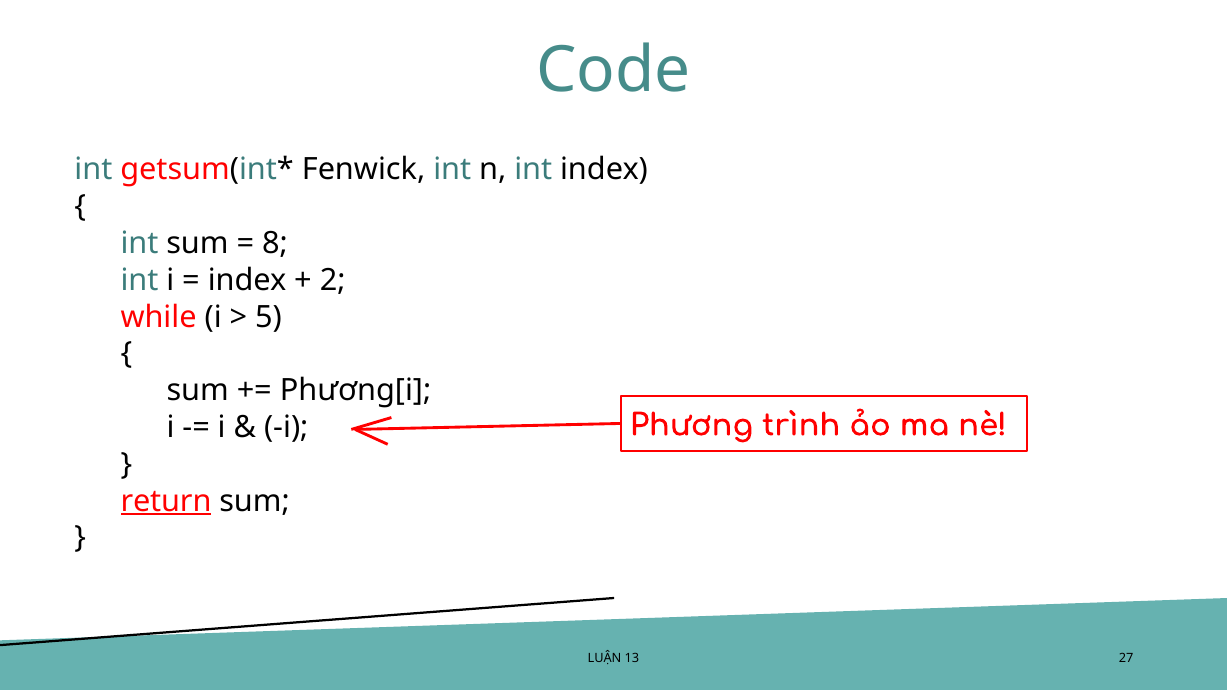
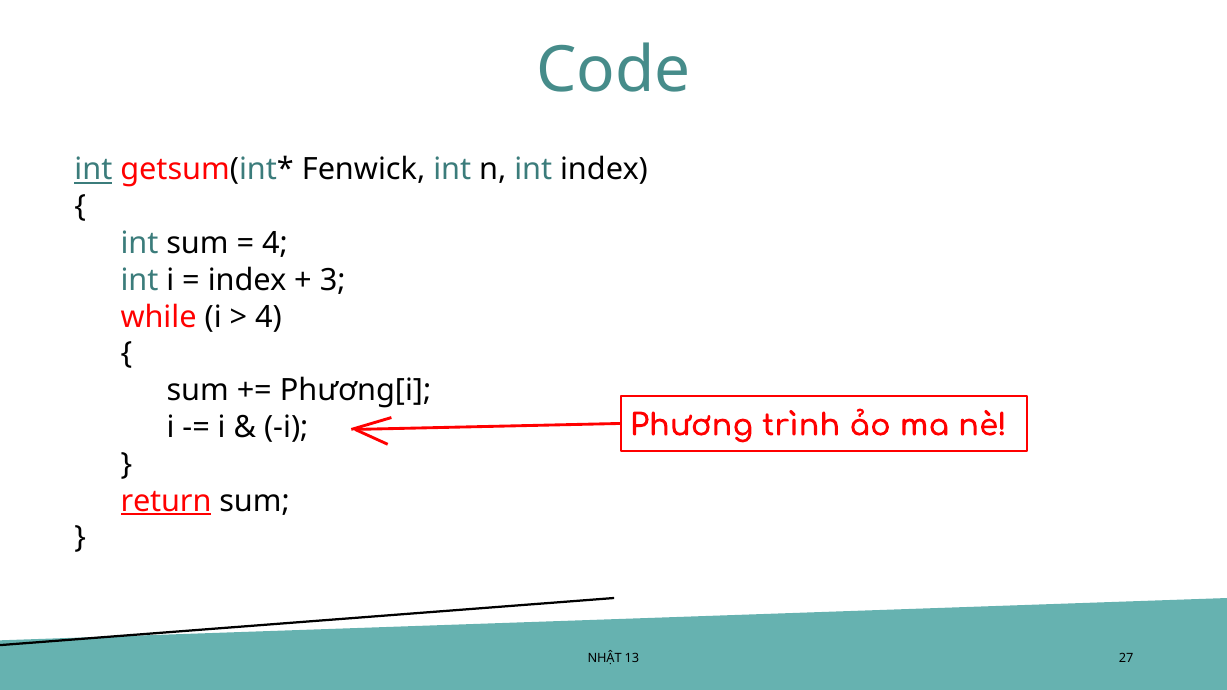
int at (93, 170) underline: none -> present
8 at (275, 243): 8 -> 4
2: 2 -> 3
5 at (269, 317): 5 -> 4
LUẬN: LUẬN -> NHẬT
